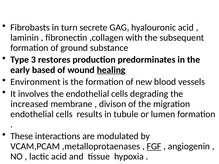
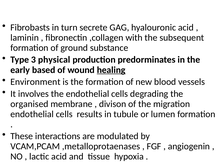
restores: restores -> physical
increased: increased -> organised
FGF underline: present -> none
